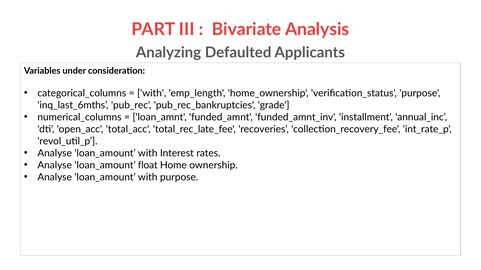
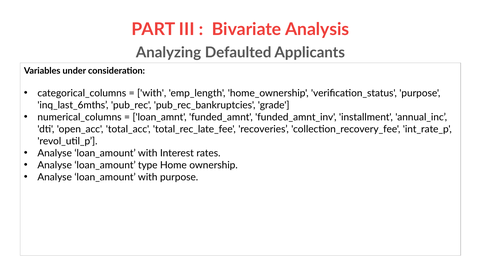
float: float -> type
